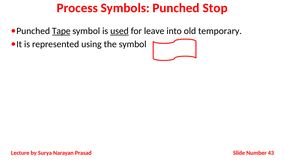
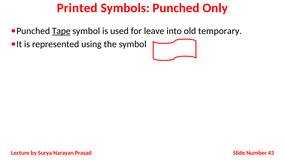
Process: Process -> Printed
Stop: Stop -> Only
used underline: present -> none
